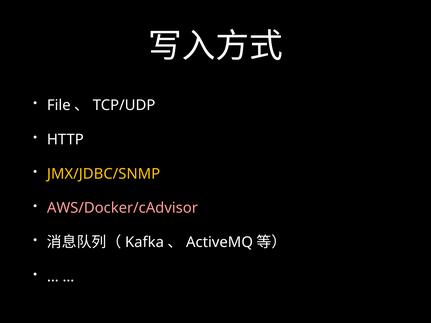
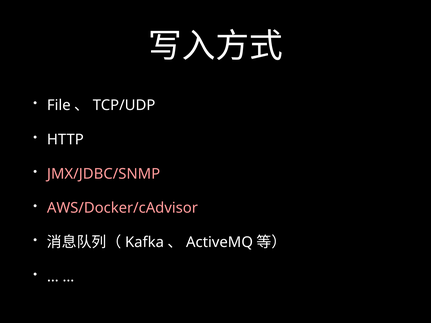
JMX/JDBC/SNMP colour: yellow -> pink
